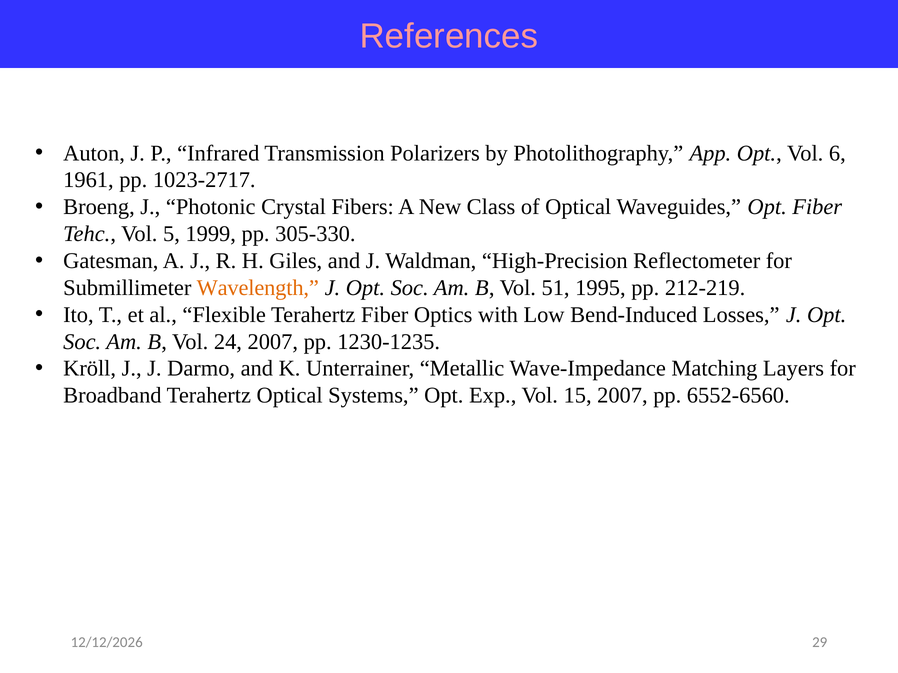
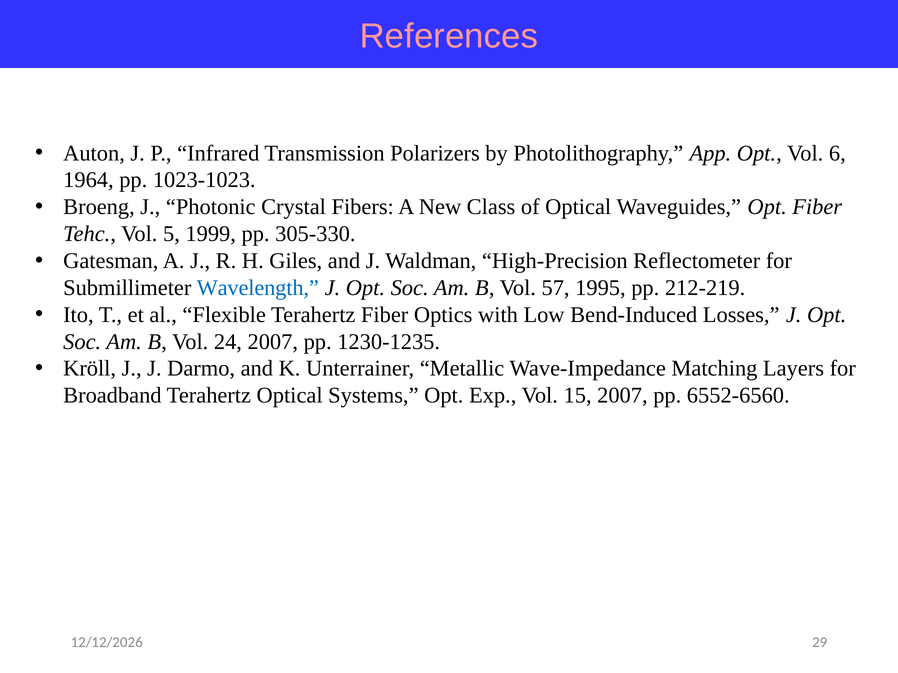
1961: 1961 -> 1964
1023-2717: 1023-2717 -> 1023-1023
Wavelength colour: orange -> blue
51: 51 -> 57
